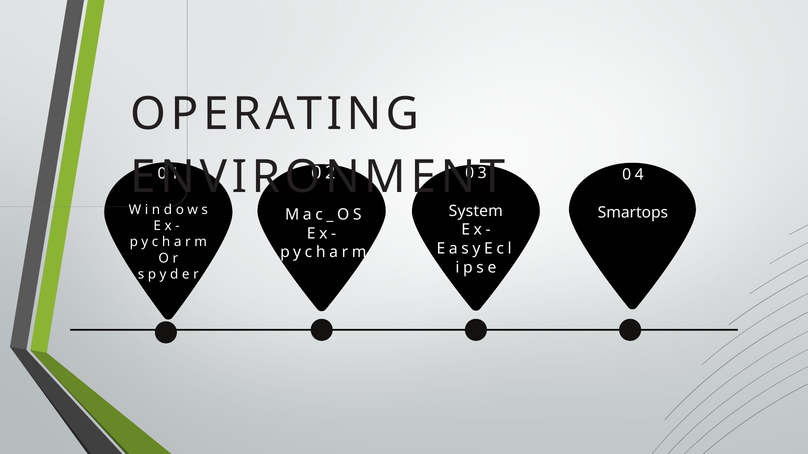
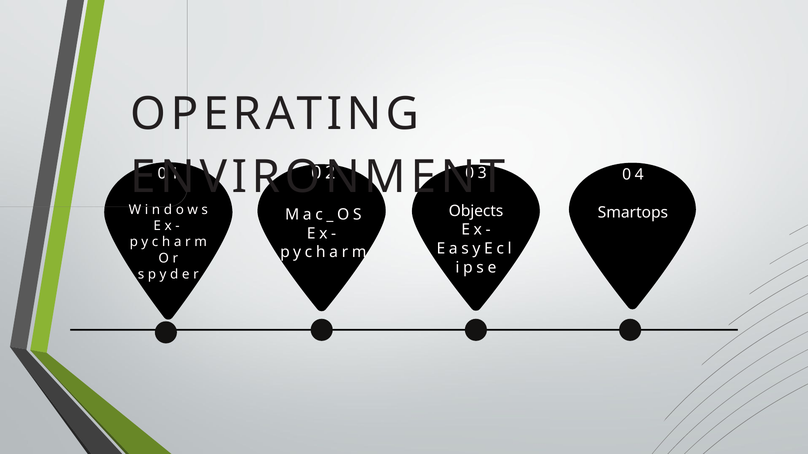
System: System -> Objects
